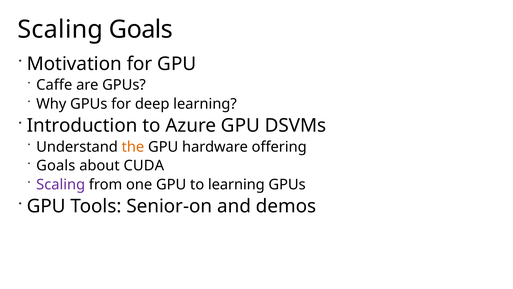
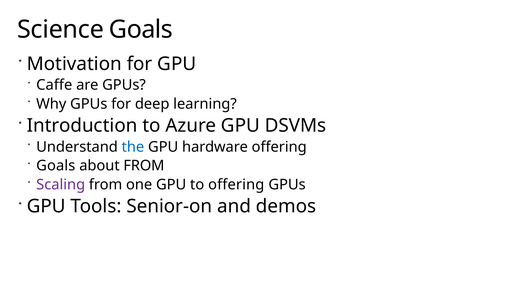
Scaling at (60, 29): Scaling -> Science
the colour: orange -> blue
about CUDA: CUDA -> FROM
to learning: learning -> offering
